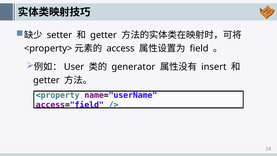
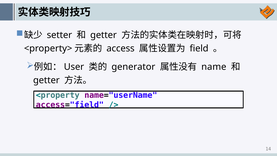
insert: insert -> name
